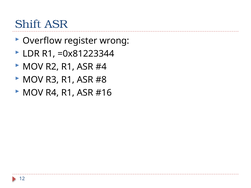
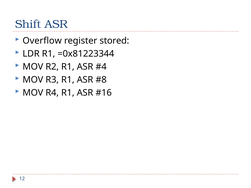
wrong: wrong -> stored
